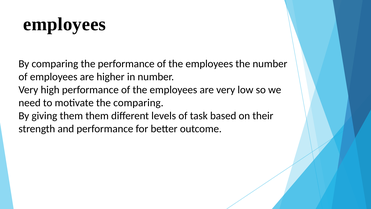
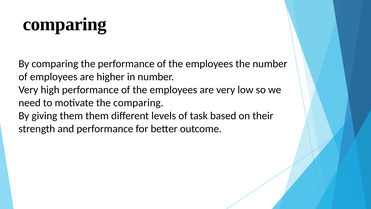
employees at (65, 24): employees -> comparing
